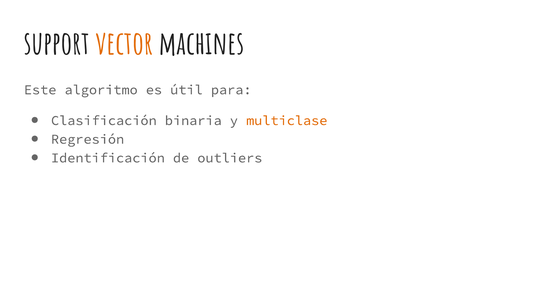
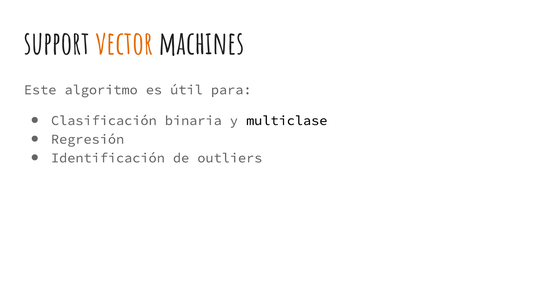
multiclase colour: orange -> black
